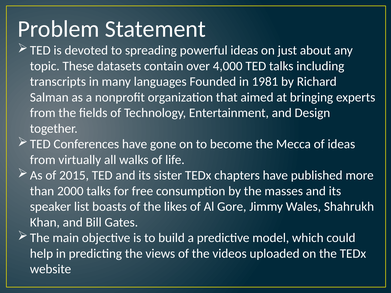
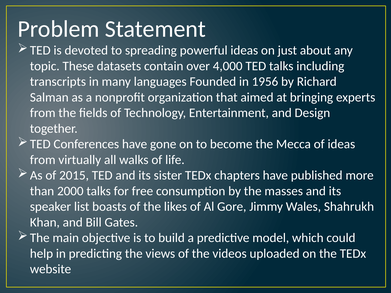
1981: 1981 -> 1956
